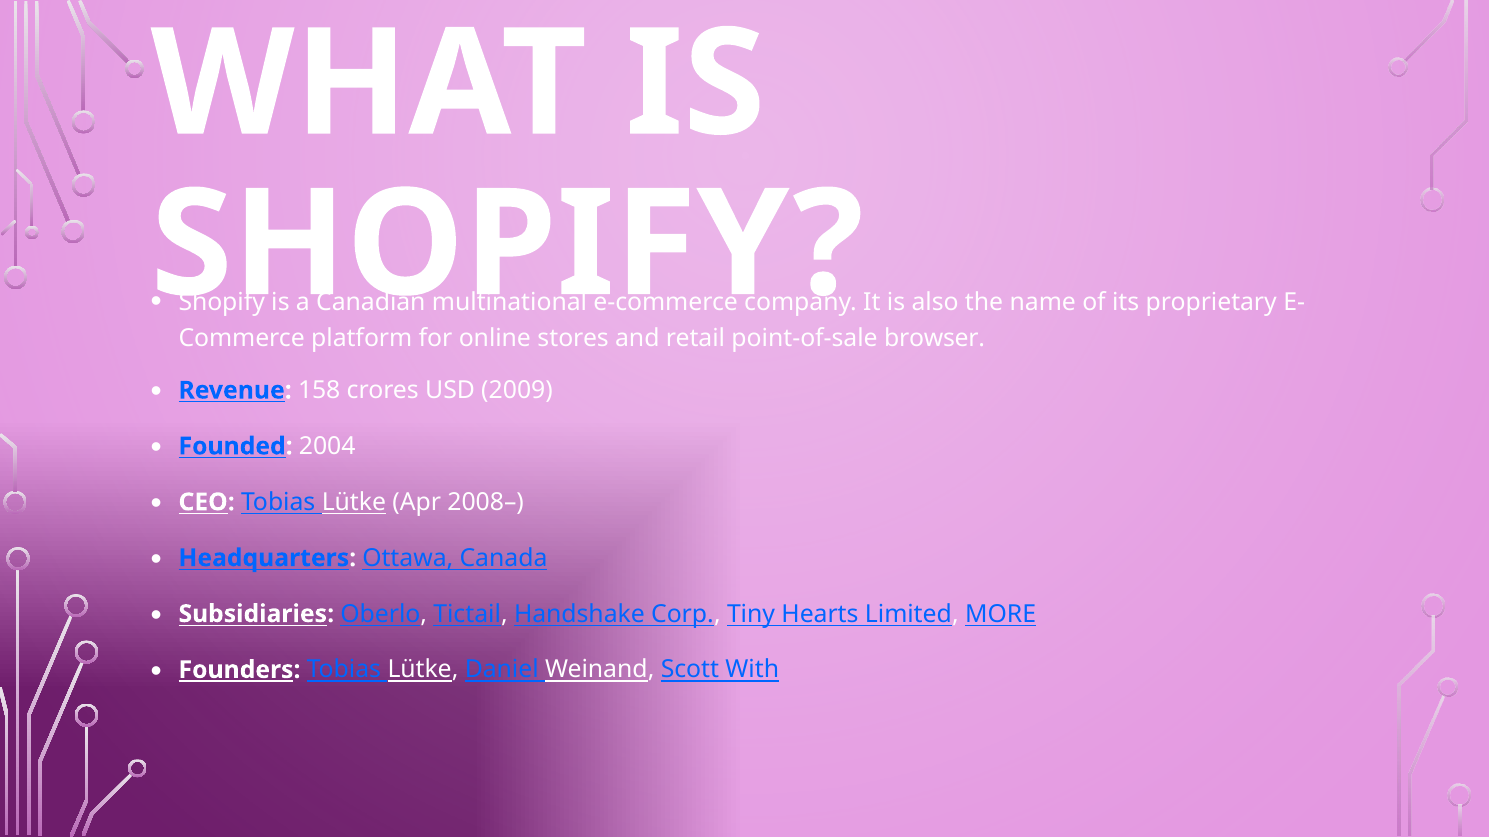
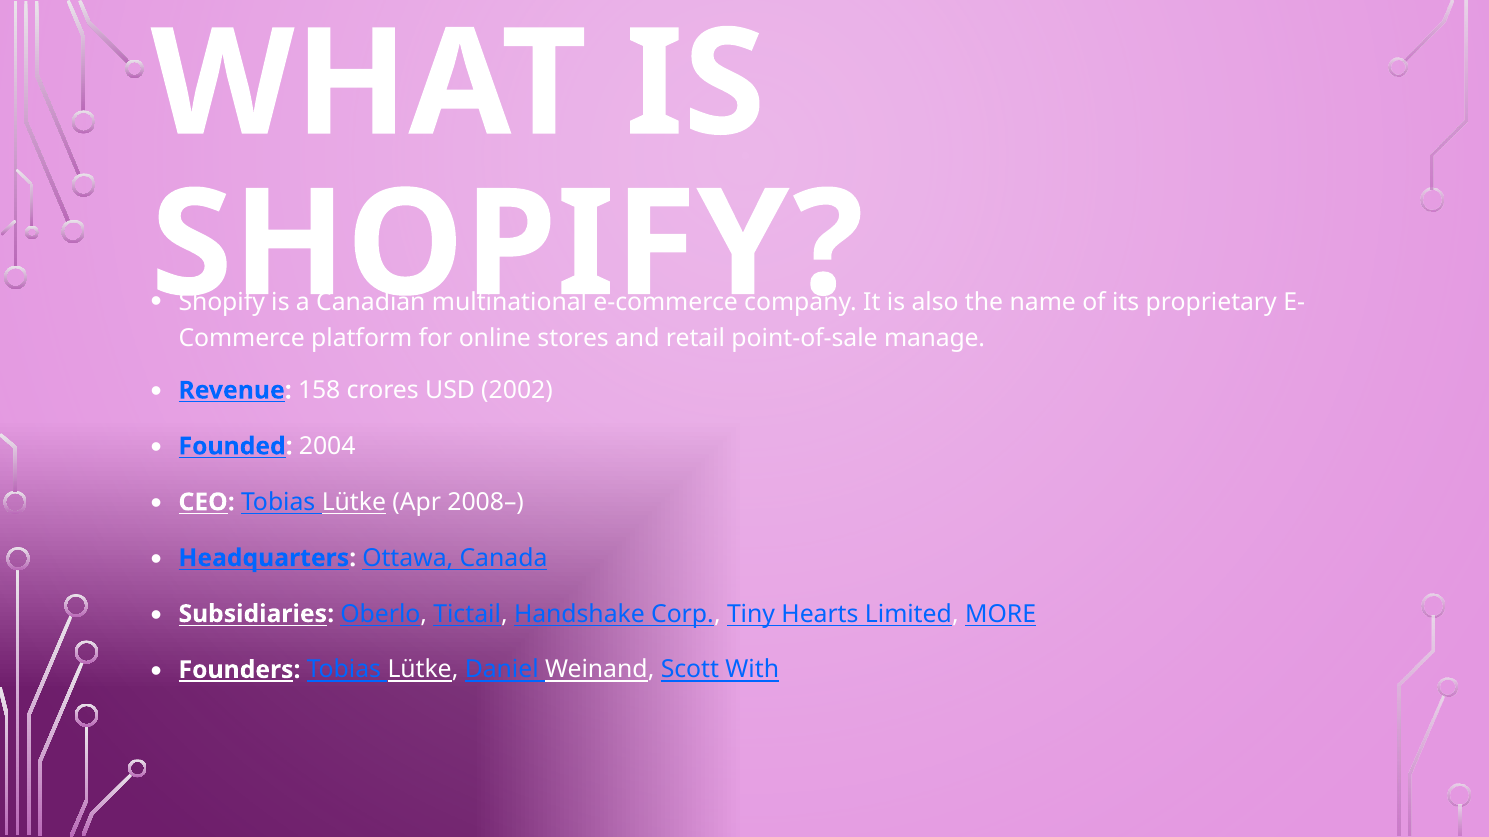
browser: browser -> manage
2009: 2009 -> 2002
